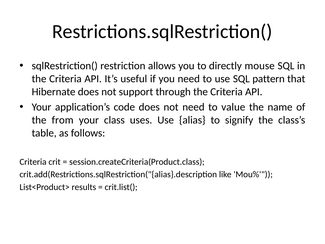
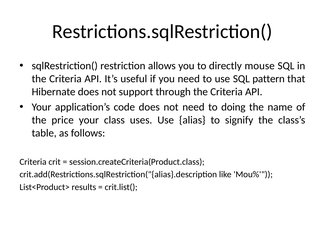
value: value -> doing
from: from -> price
